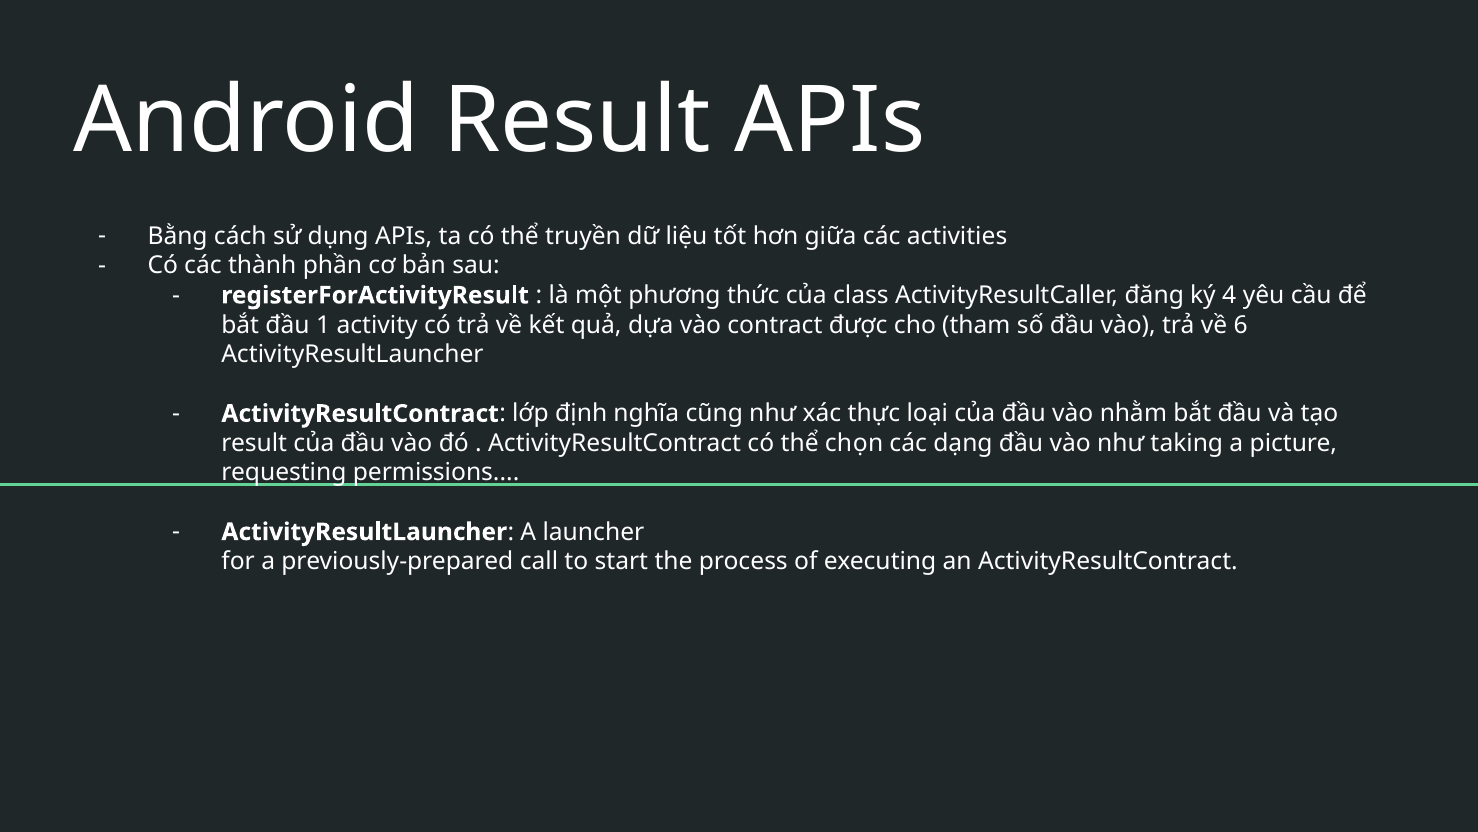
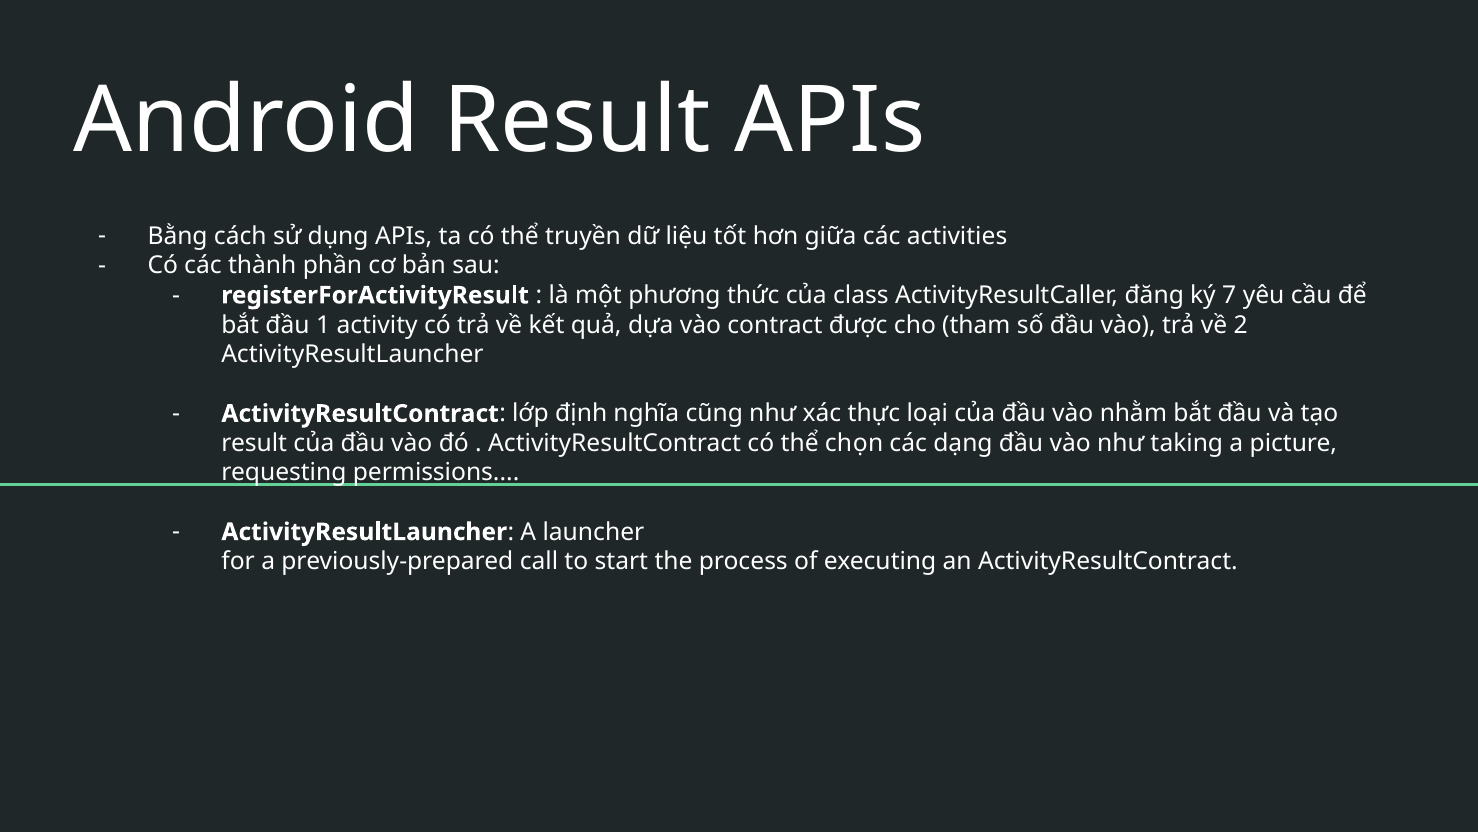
4: 4 -> 7
6: 6 -> 2
